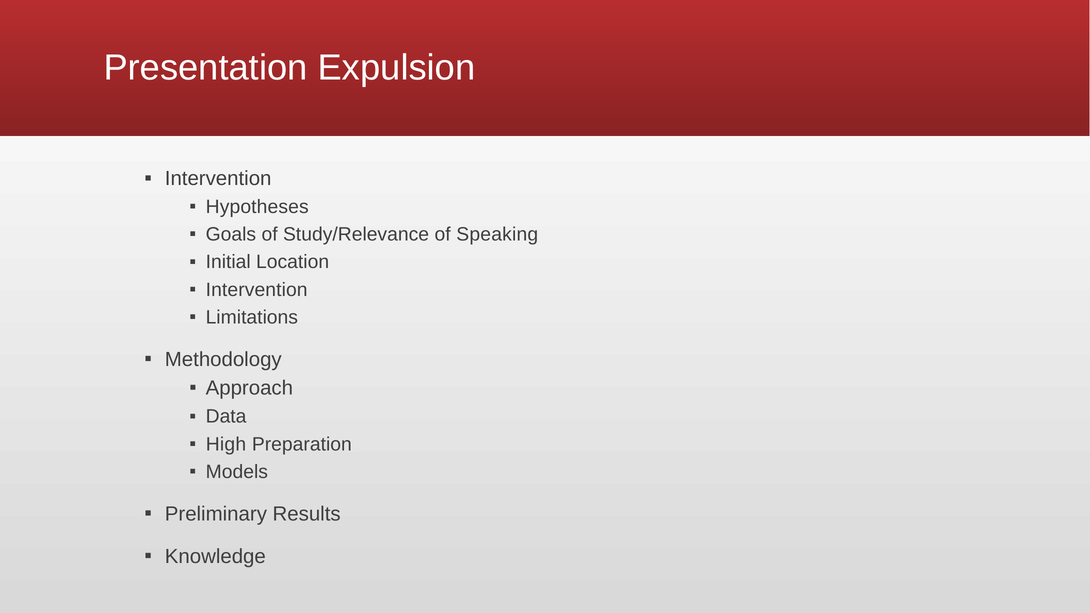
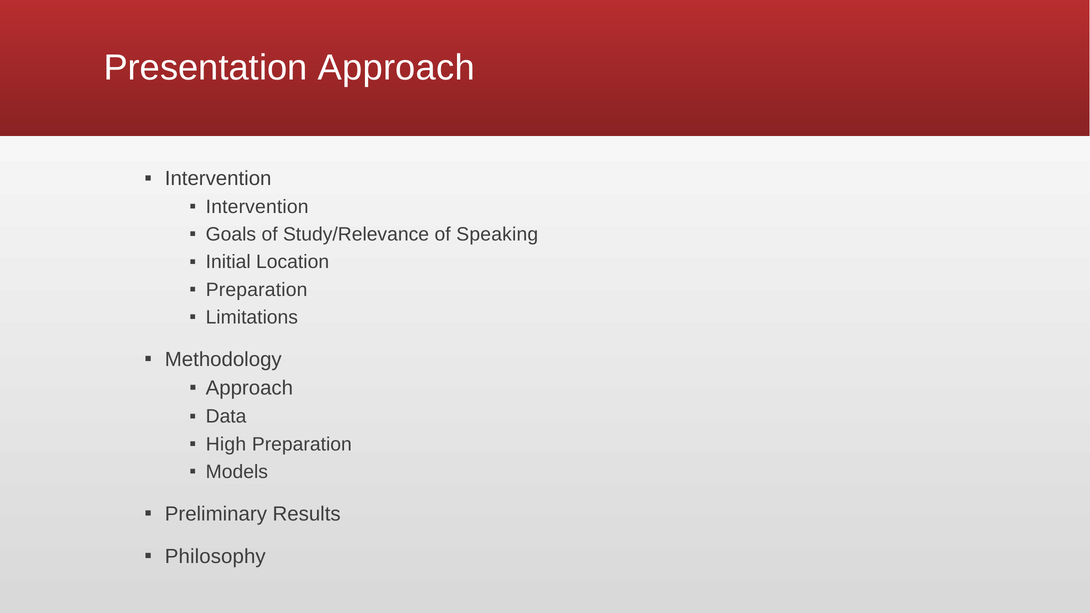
Presentation Expulsion: Expulsion -> Approach
Hypotheses at (257, 207): Hypotheses -> Intervention
Intervention at (257, 290): Intervention -> Preparation
Knowledge: Knowledge -> Philosophy
